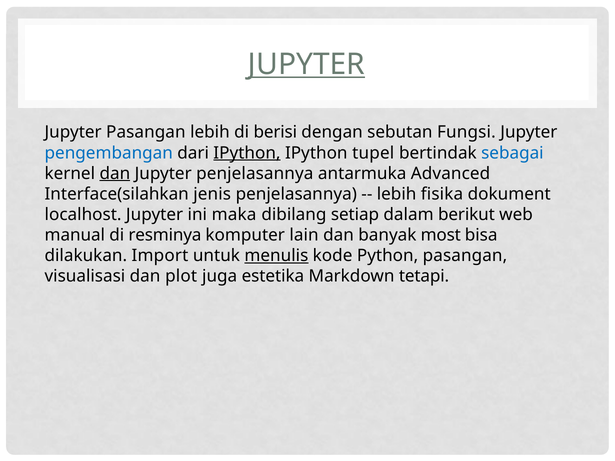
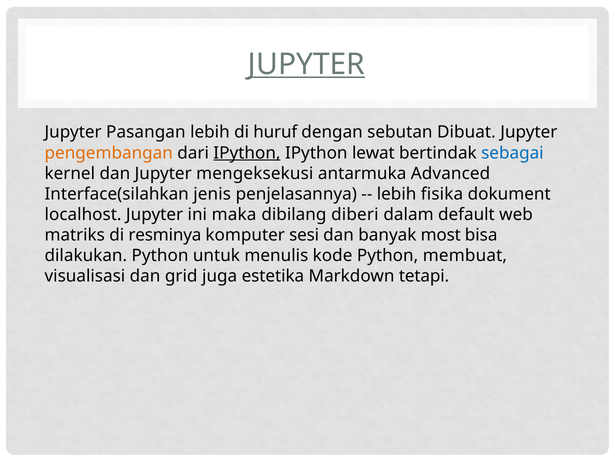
berisi: berisi -> huruf
Fungsi: Fungsi -> Dibuat
pengembangan colour: blue -> orange
tupel: tupel -> lewat
dan at (115, 173) underline: present -> none
Jupyter penjelasannya: penjelasannya -> mengeksekusi
setiap: setiap -> diberi
berikut: berikut -> default
manual: manual -> matriks
lain: lain -> sesi
dilakukan Import: Import -> Python
menulis underline: present -> none
Python pasangan: pasangan -> membuat
plot: plot -> grid
